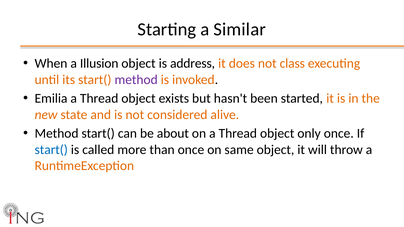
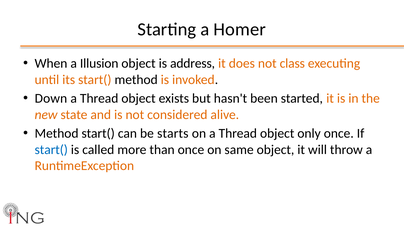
Similar: Similar -> Homer
method at (136, 80) colour: purple -> black
Emilia: Emilia -> Down
about: about -> starts
